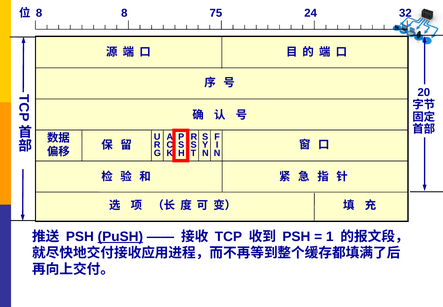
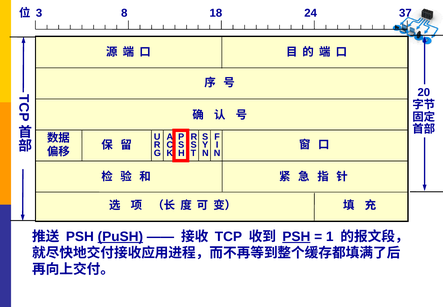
8 at (39, 13): 8 -> 3
75: 75 -> 18
32: 32 -> 37
PSH at (296, 236) underline: none -> present
